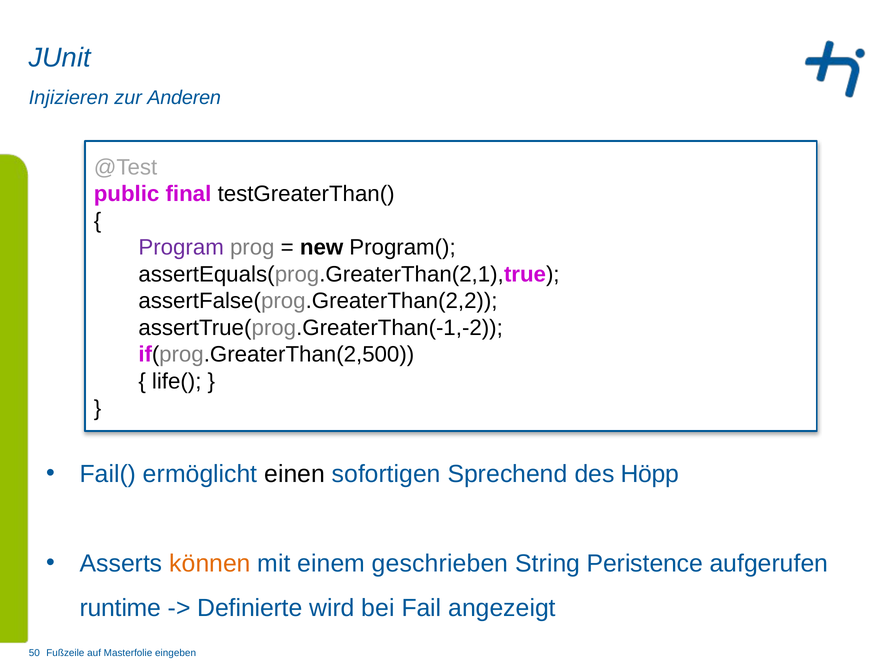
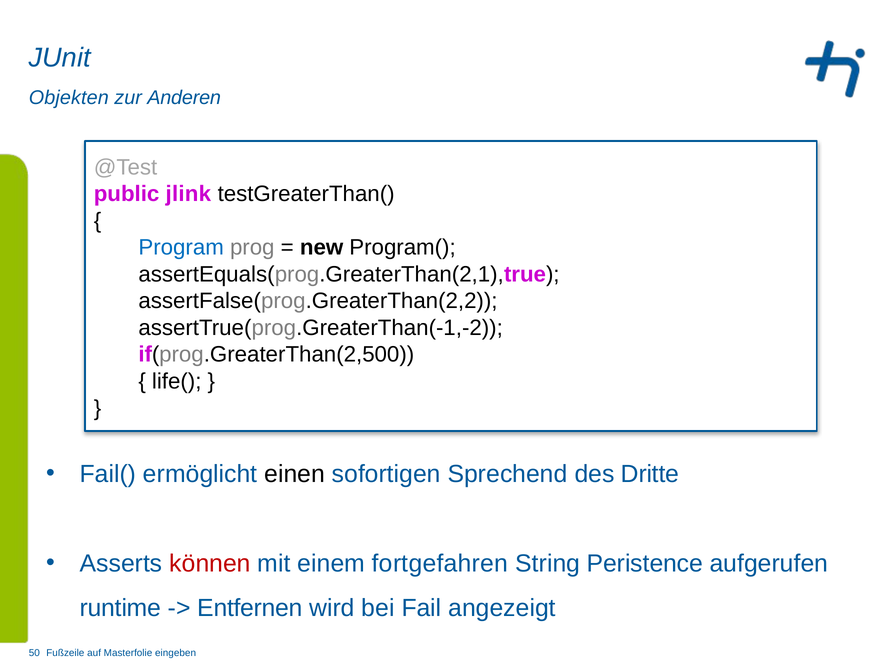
Injizieren: Injizieren -> Objekten
final: final -> jlink
Program colour: purple -> blue
Höpp: Höpp -> Dritte
können colour: orange -> red
geschrieben: geschrieben -> fortgefahren
Definierte: Definierte -> Entfernen
